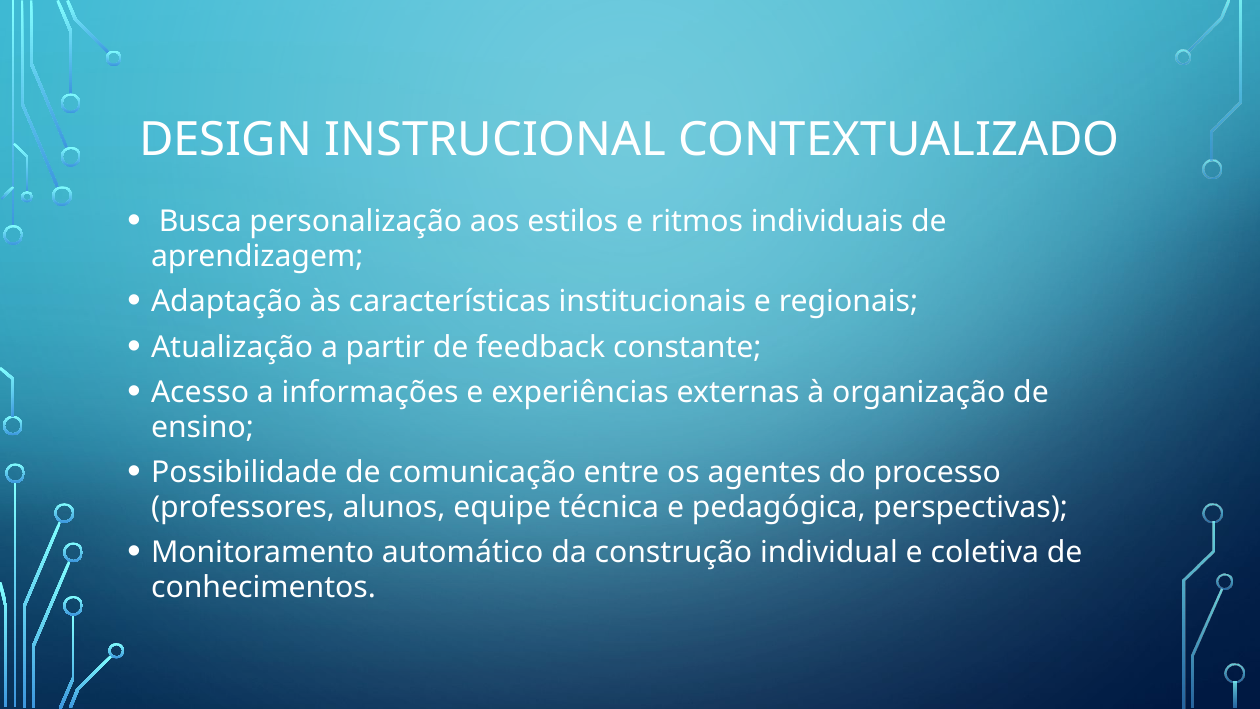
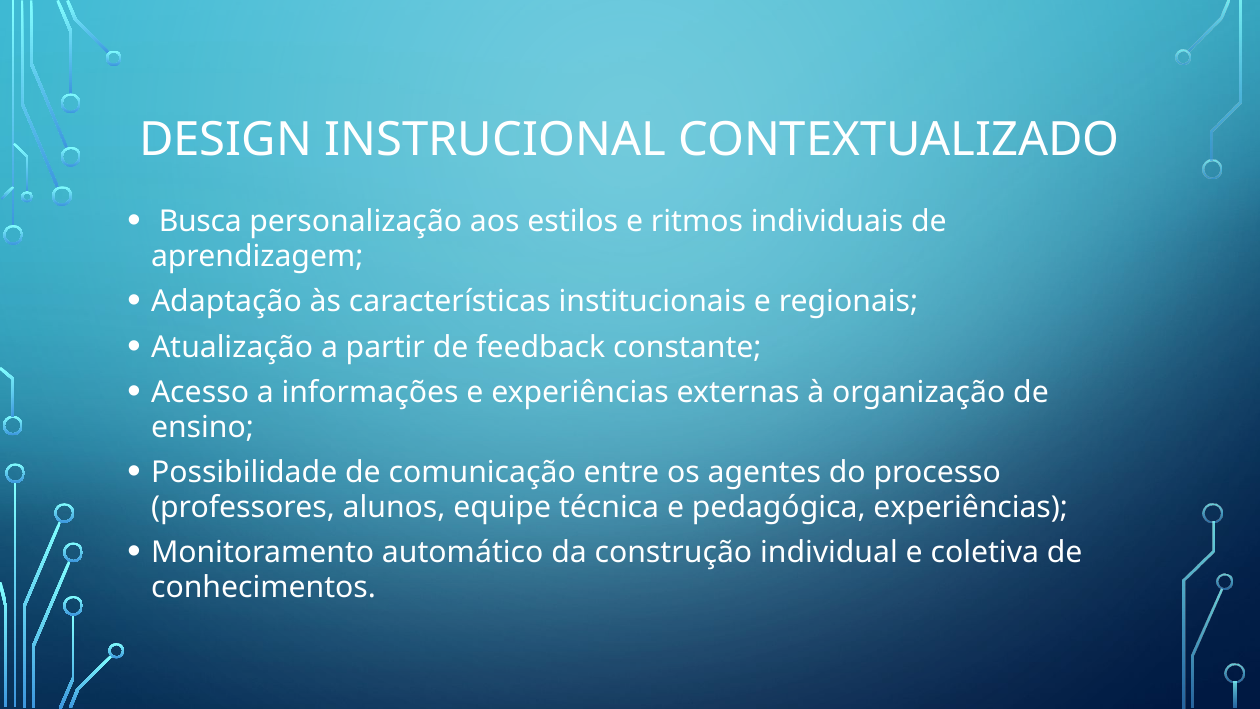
pedagógica perspectivas: perspectivas -> experiências
